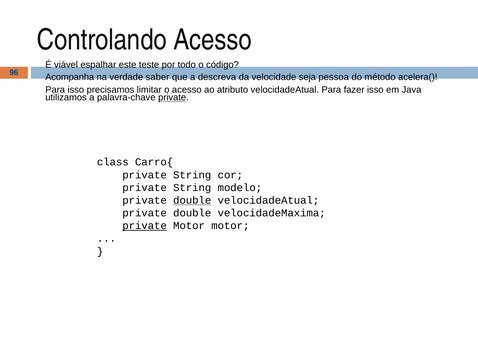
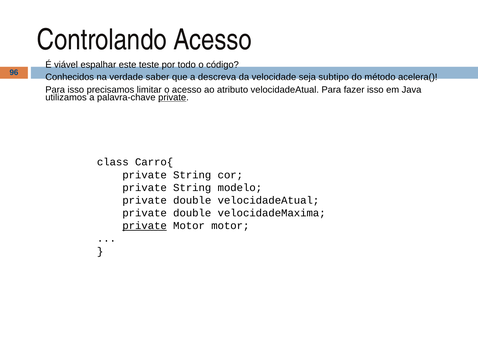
Acompanha: Acompanha -> Conhecidos
pessoa: pessoa -> subtipo
double at (192, 201) underline: present -> none
